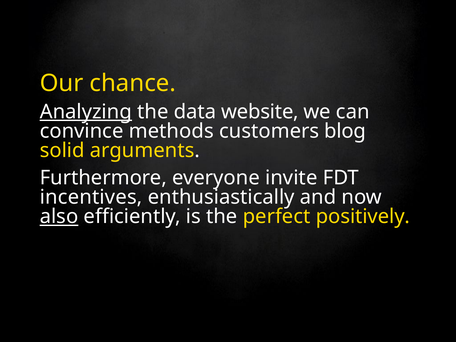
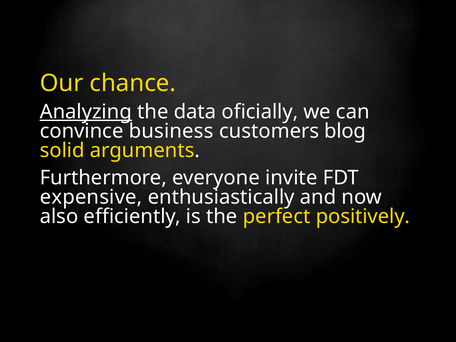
website: website -> oficially
methods: methods -> business
incentives: incentives -> expensive
also underline: present -> none
